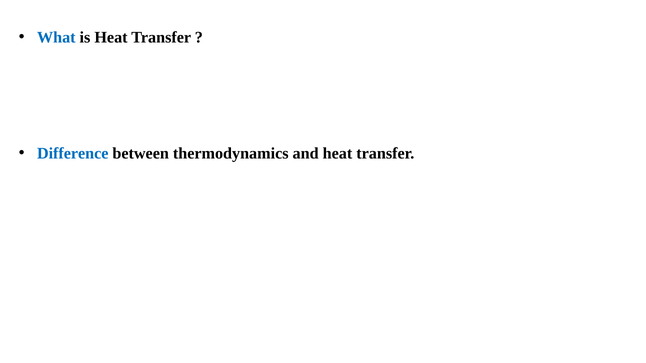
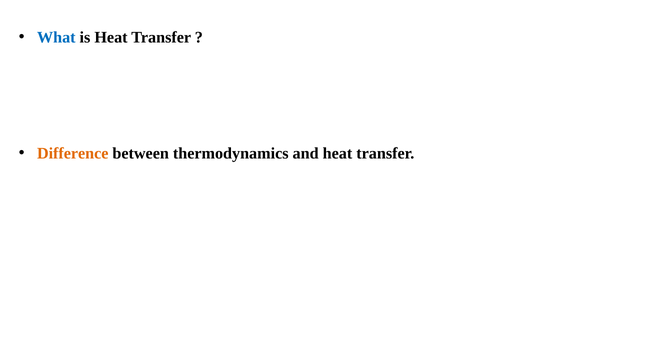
Difference colour: blue -> orange
